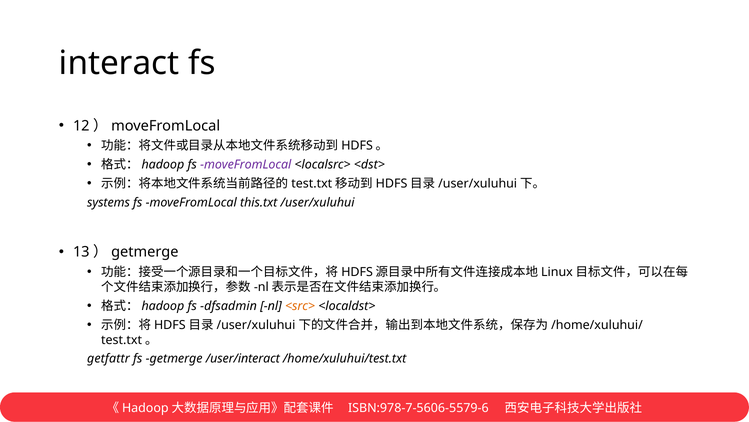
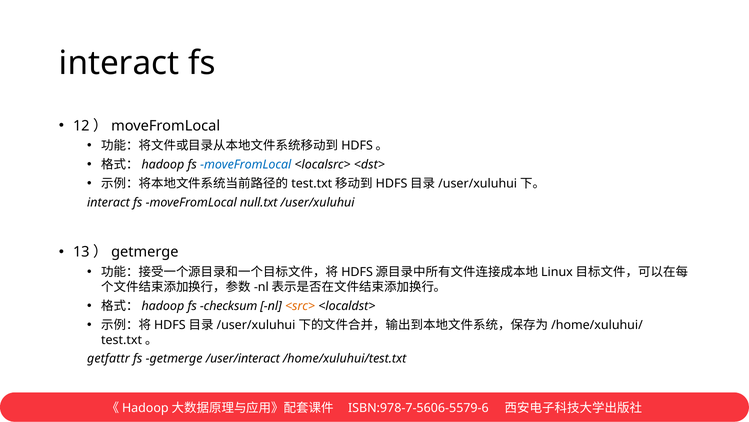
moveFromLocal at (246, 164) colour: purple -> blue
systems at (109, 202): systems -> interact
this.txt: this.txt -> null.txt
dfsadmin: dfsadmin -> checksum
